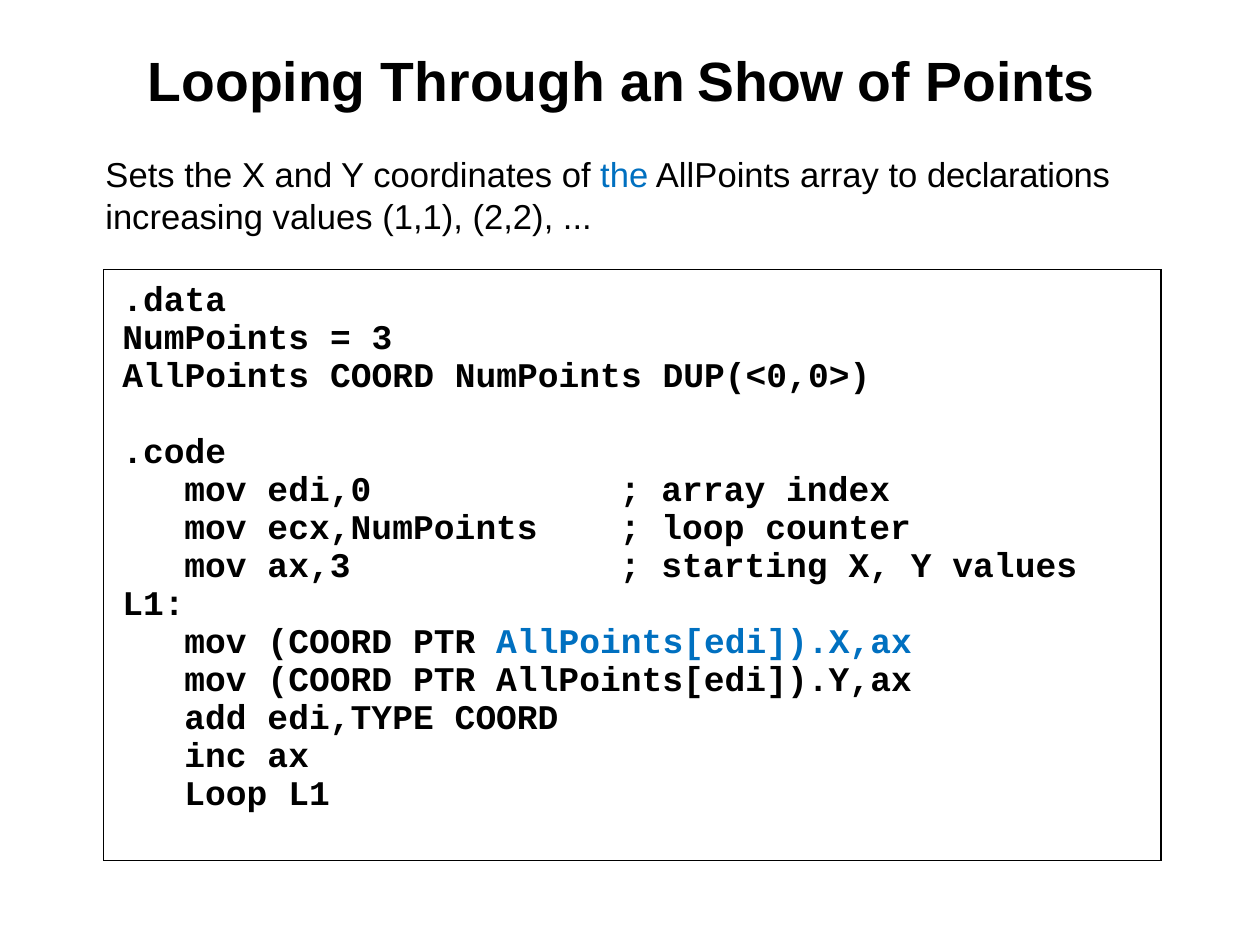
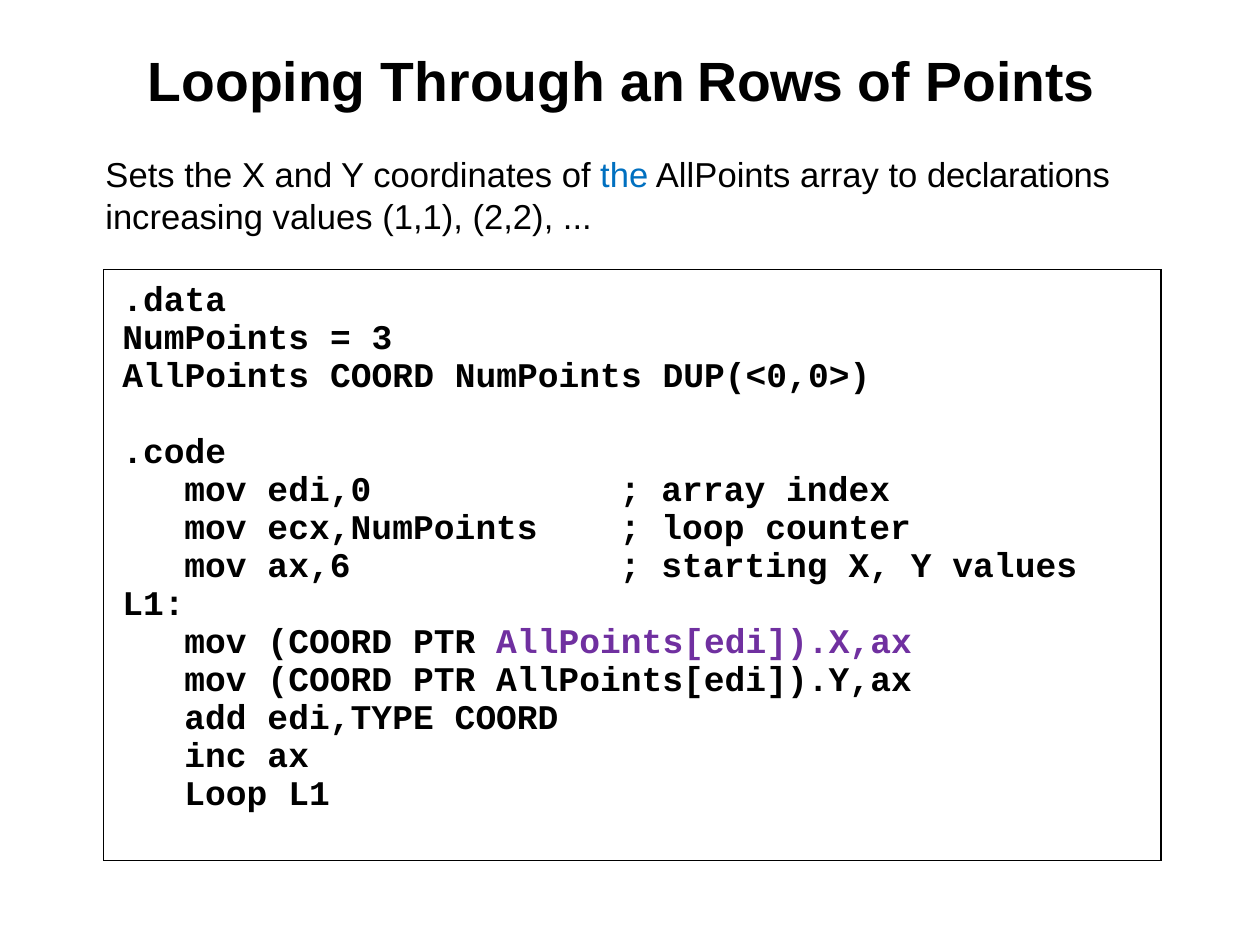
Show: Show -> Rows
ax,3: ax,3 -> ax,6
AllPoints[edi]).X,ax colour: blue -> purple
